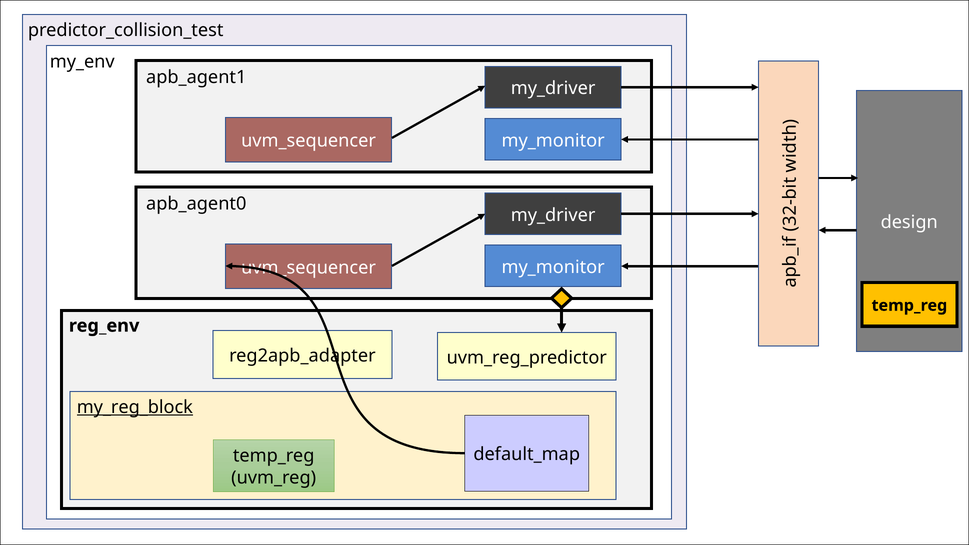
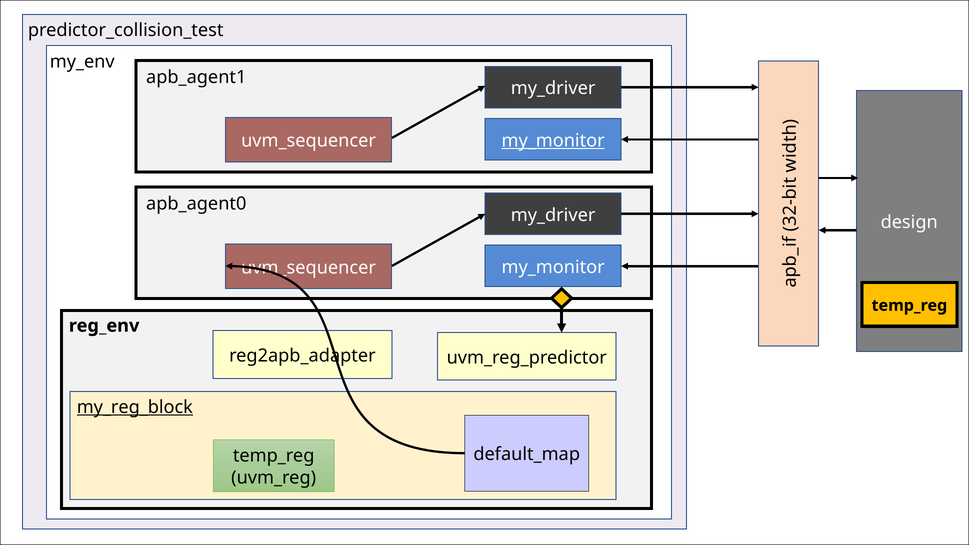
my_monitor at (553, 141) underline: none -> present
